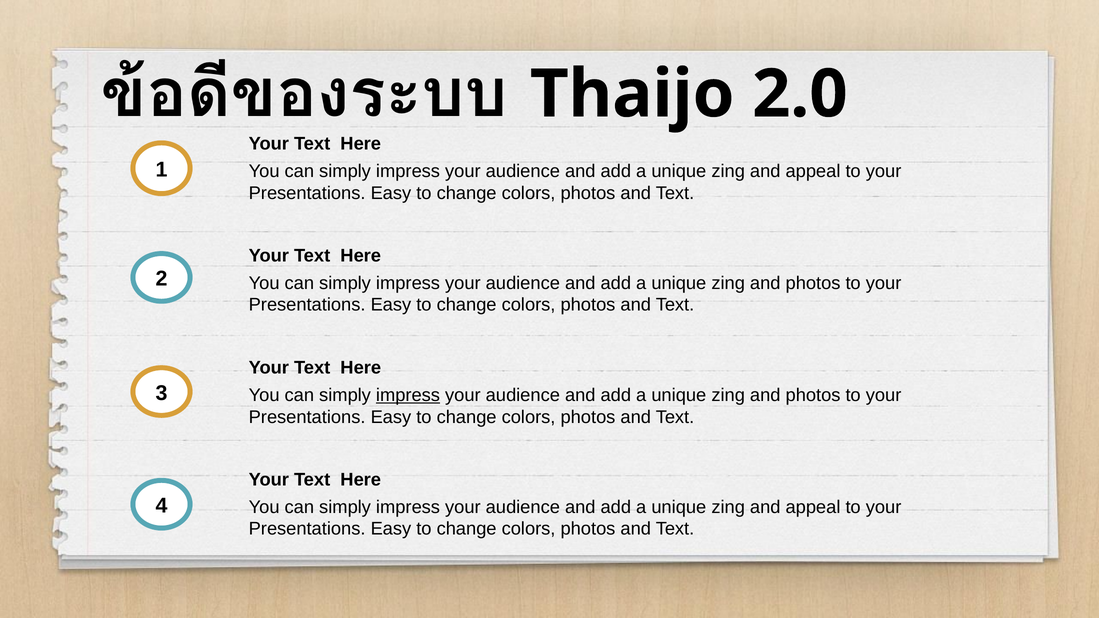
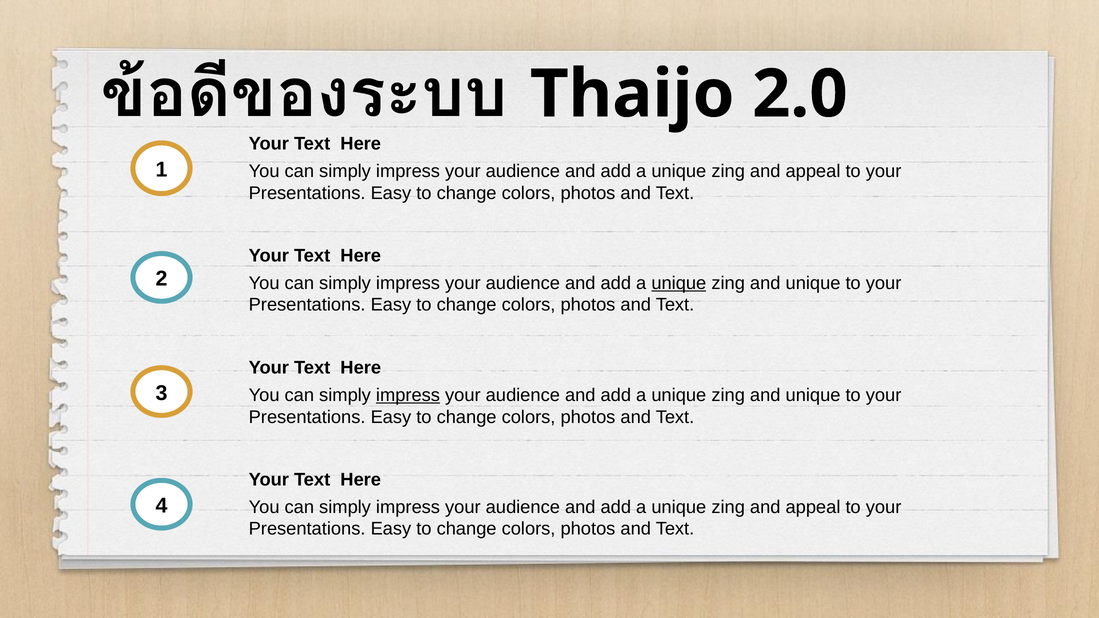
unique at (679, 283) underline: none -> present
photos at (813, 283): photos -> unique
photos at (813, 395): photos -> unique
